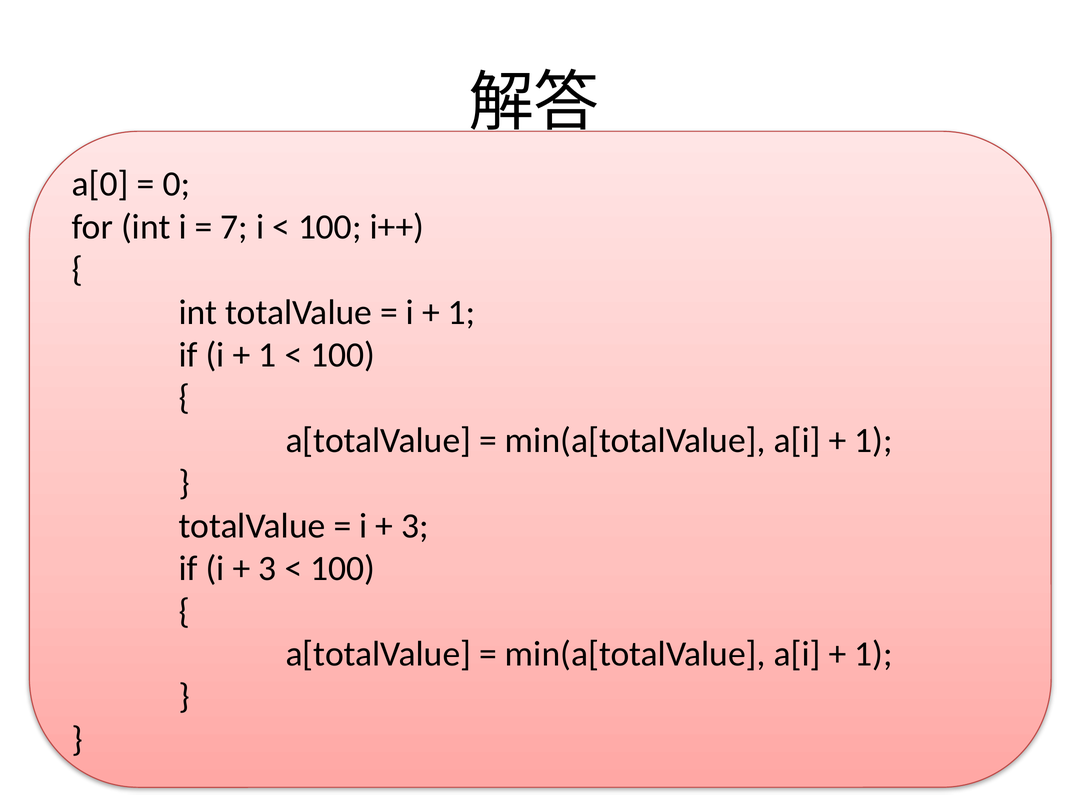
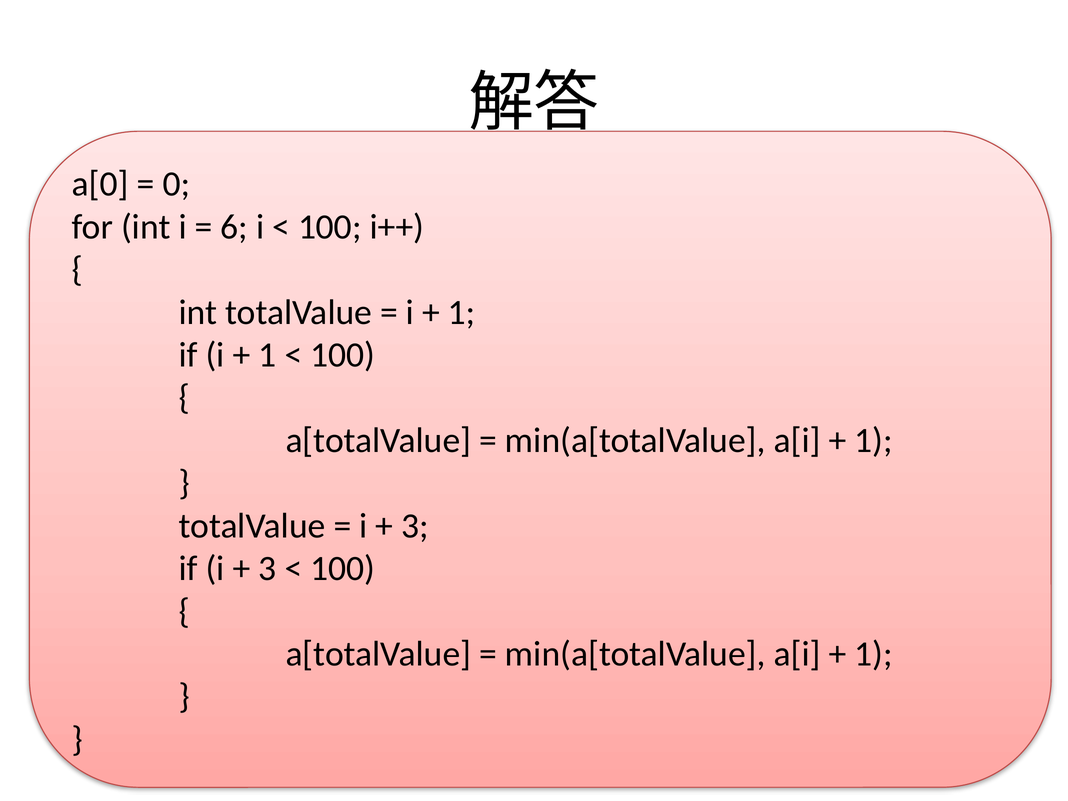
7: 7 -> 6
